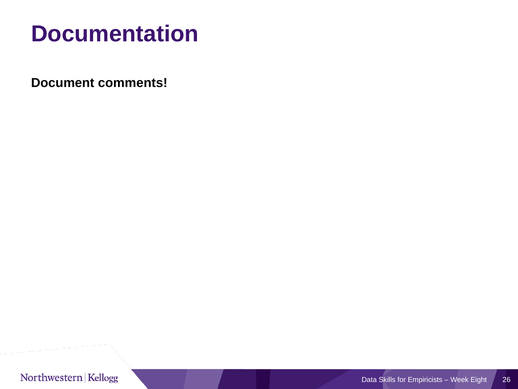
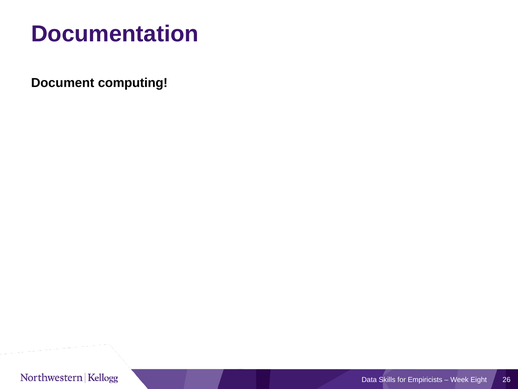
comments: comments -> computing
